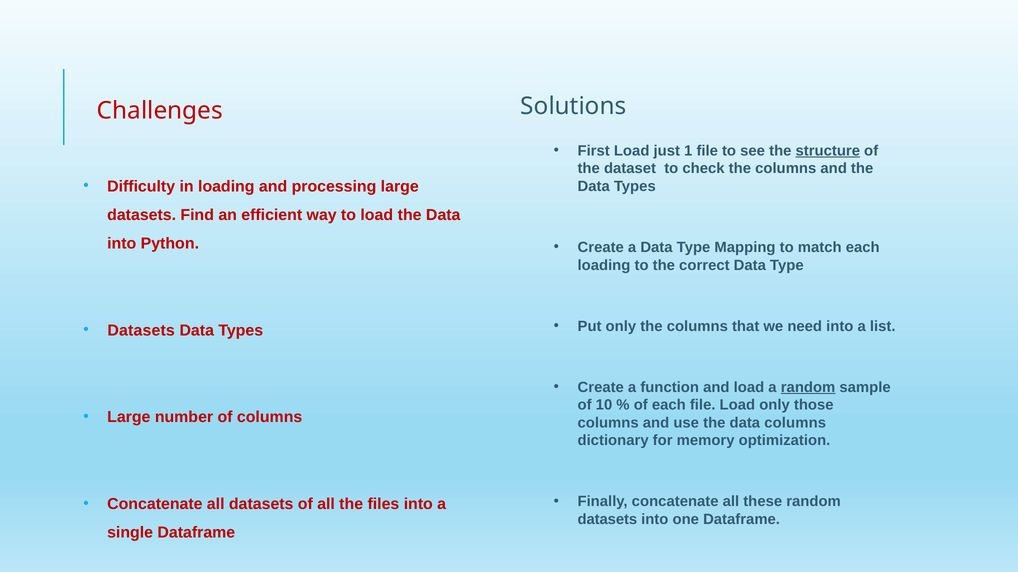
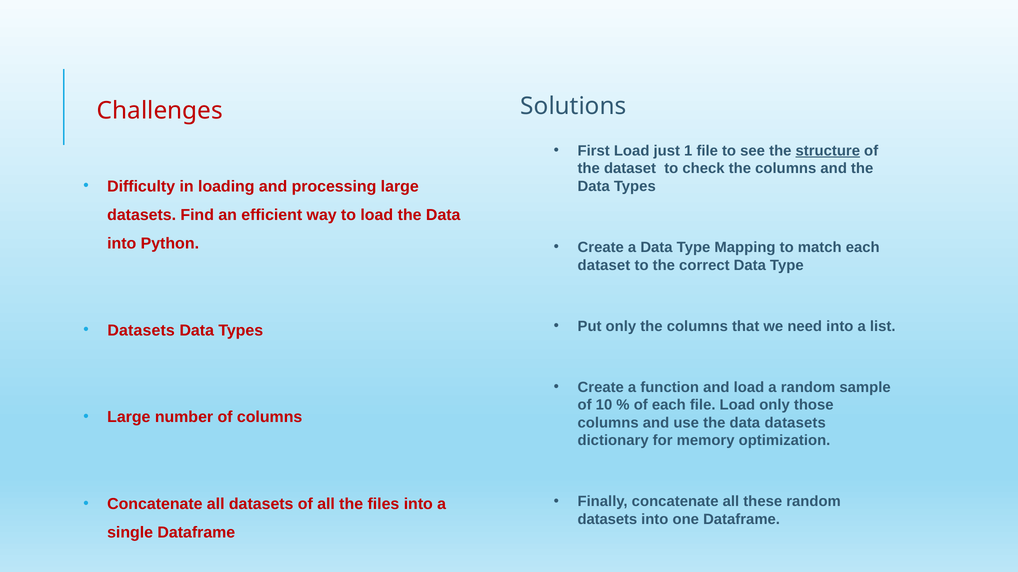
loading at (604, 265): loading -> dataset
random at (808, 388) underline: present -> none
data columns: columns -> datasets
